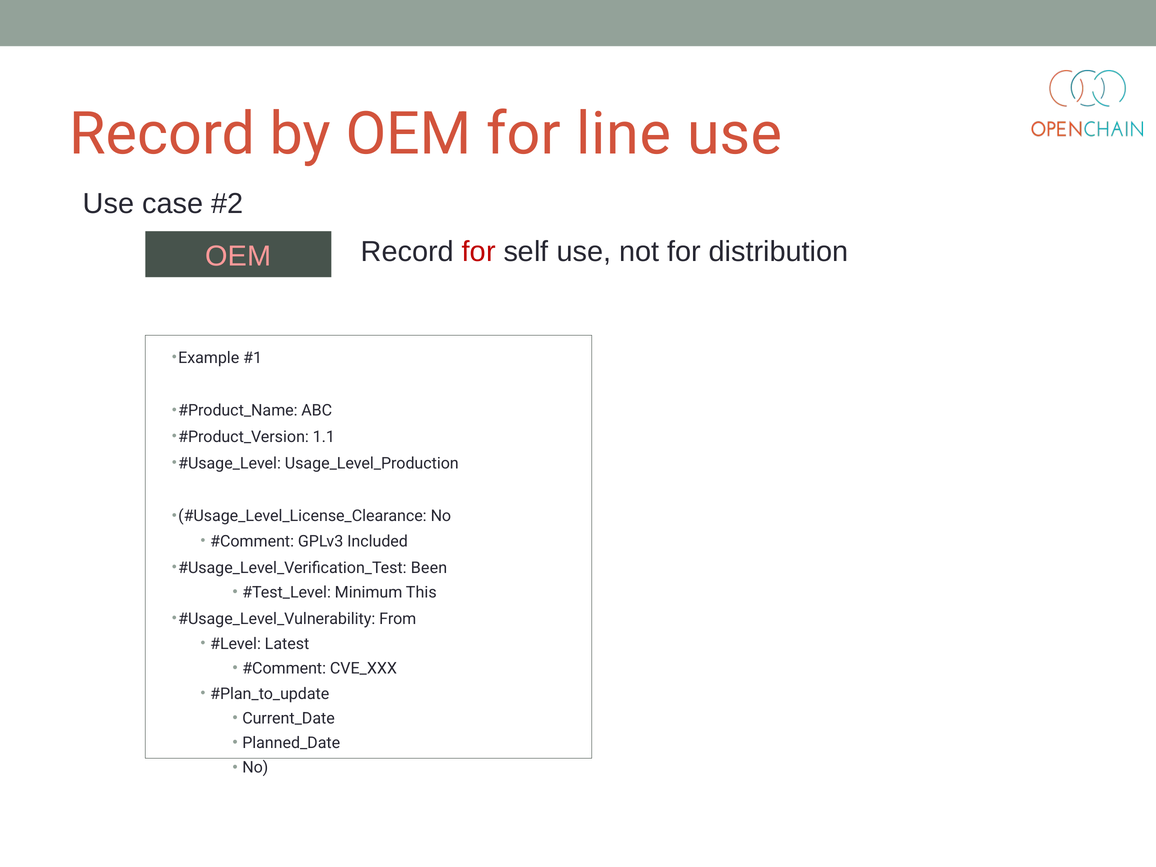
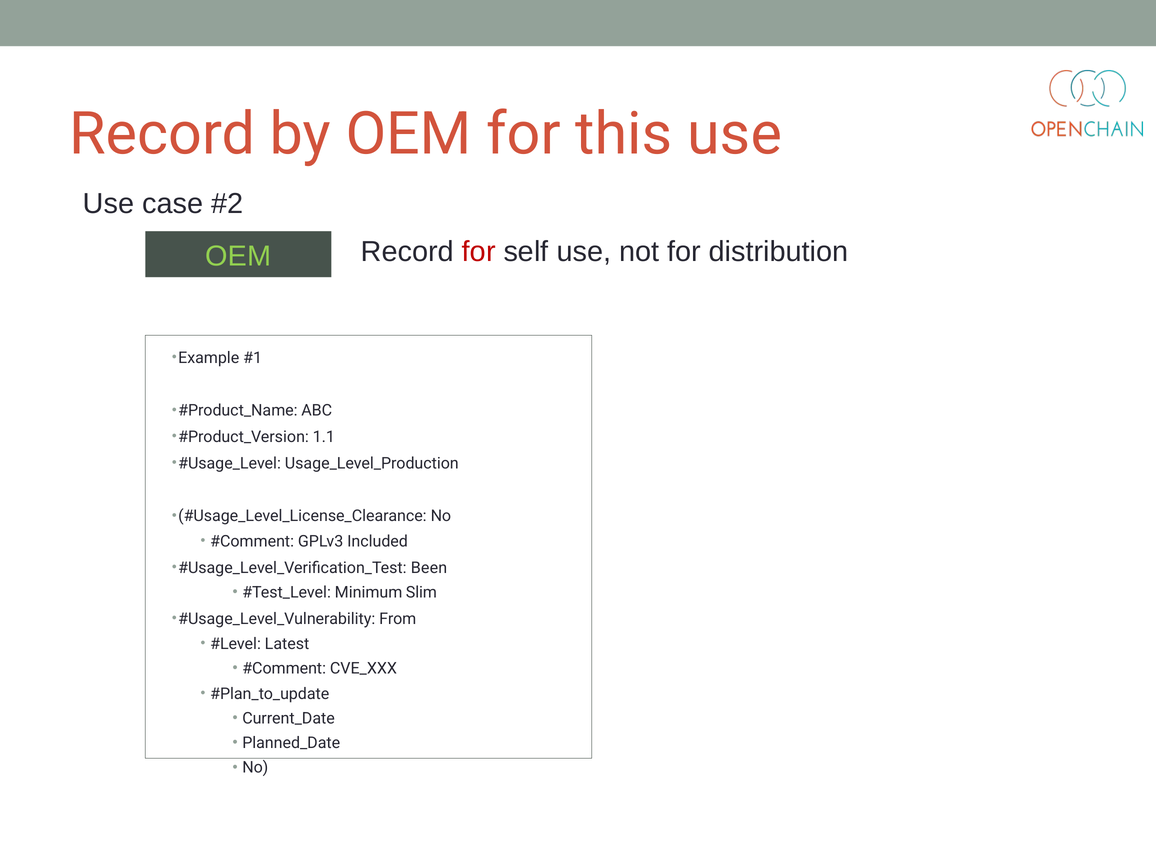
line: line -> this
OEM at (238, 256) colour: pink -> light green
This: This -> Slim
